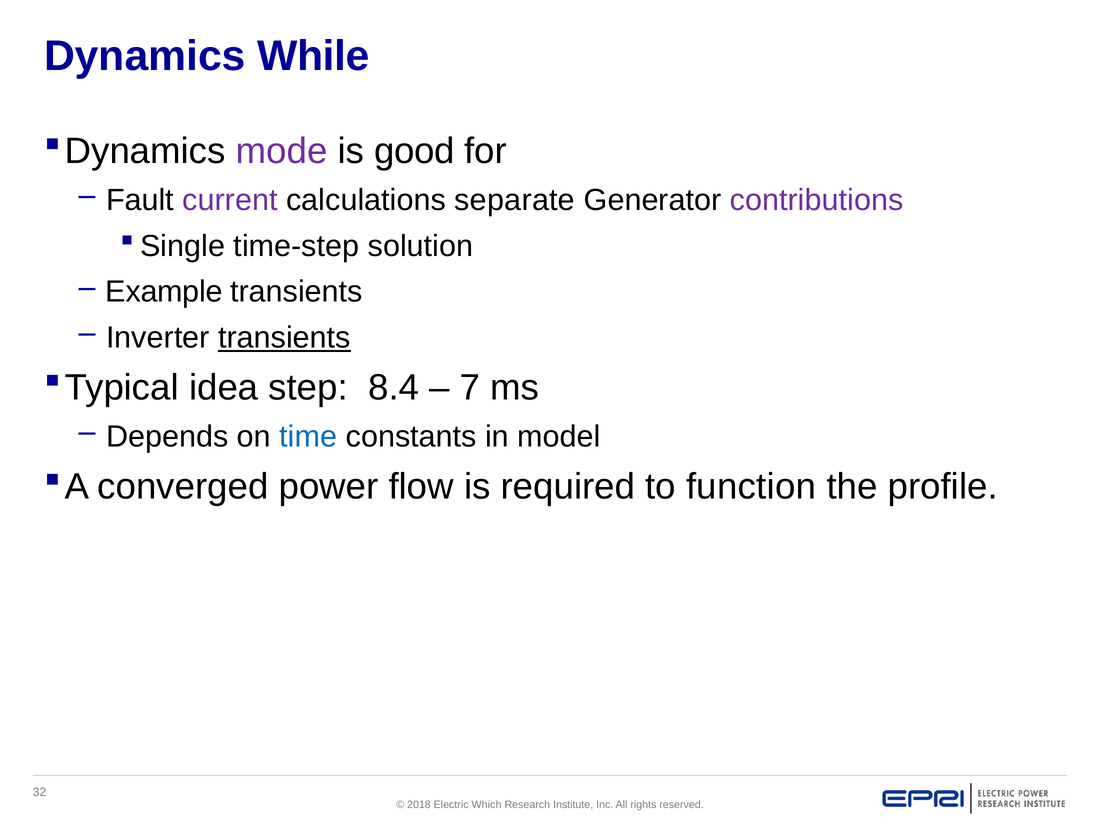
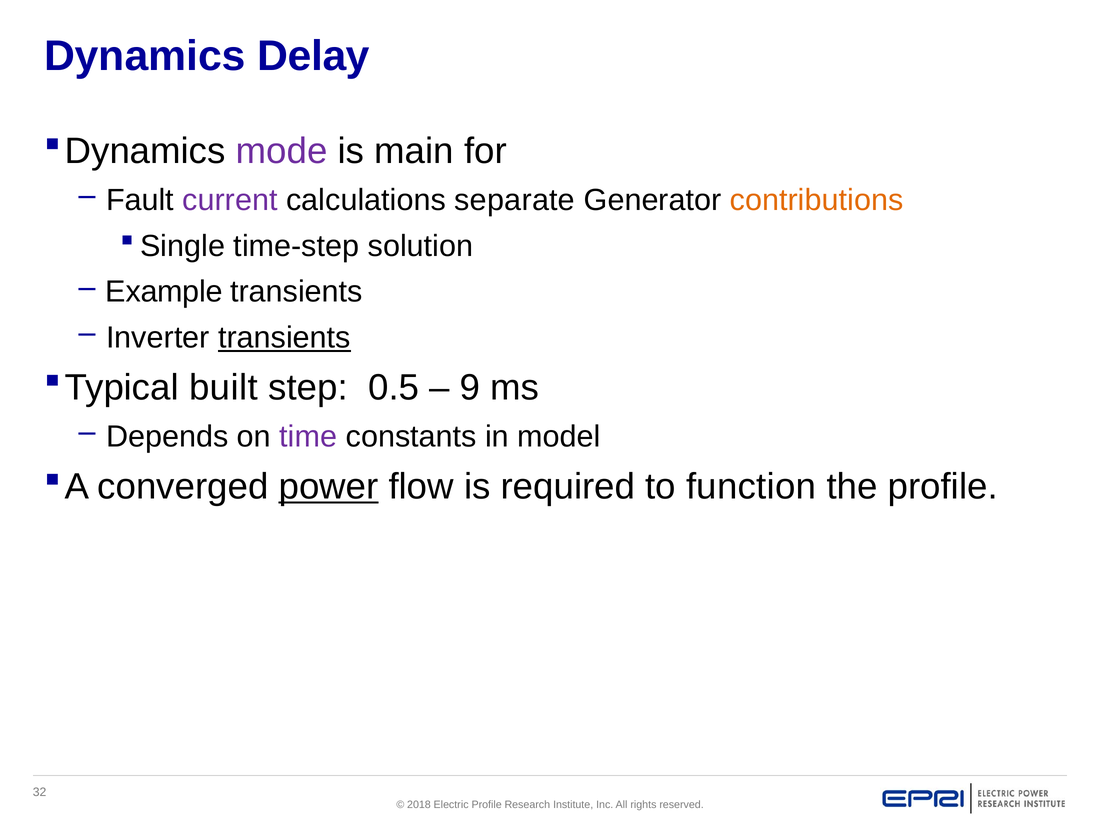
While: While -> Delay
good: good -> main
contributions colour: purple -> orange
idea: idea -> built
8.4: 8.4 -> 0.5
7: 7 -> 9
time colour: blue -> purple
power underline: none -> present
Which at (487, 805): Which -> Profile
